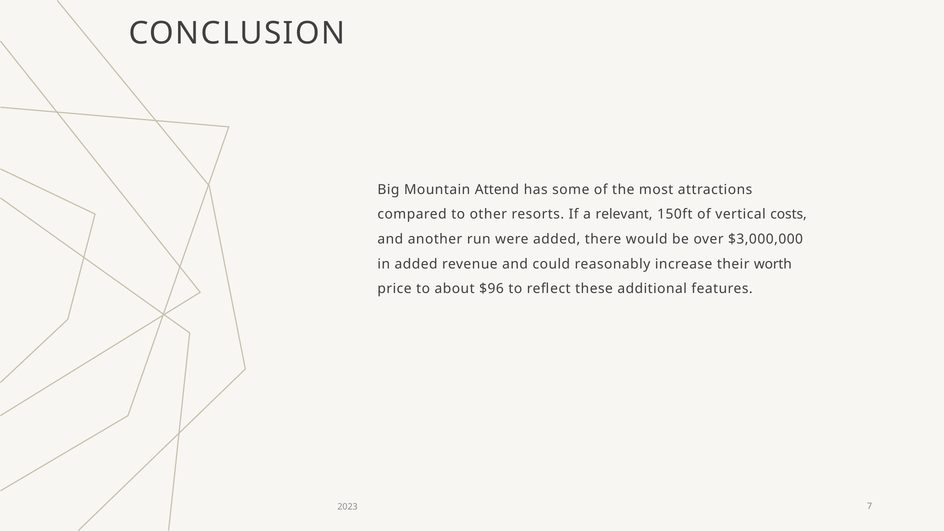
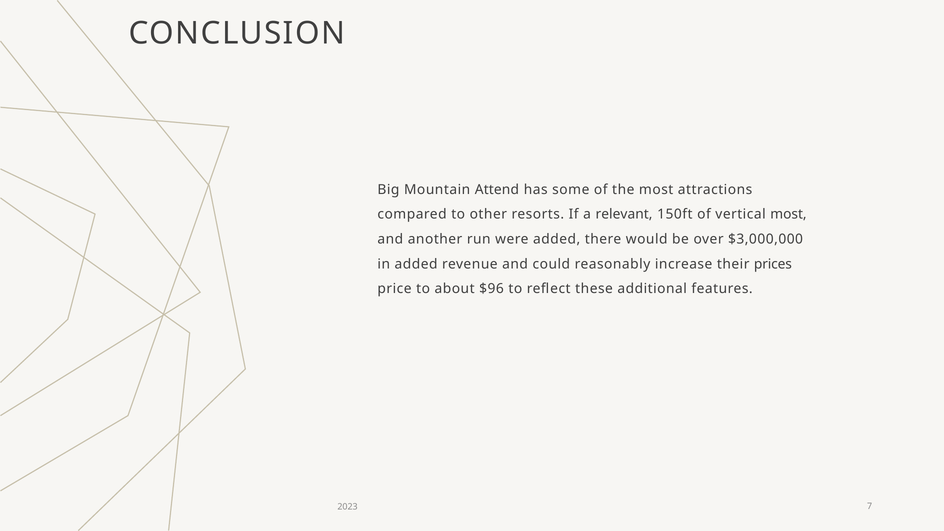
vertical costs: costs -> most
worth: worth -> prices
